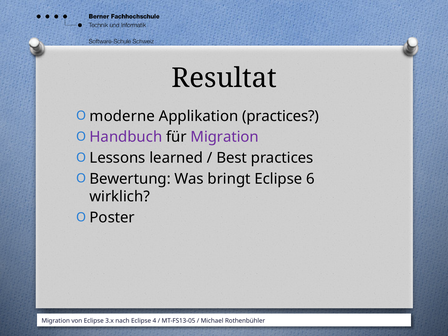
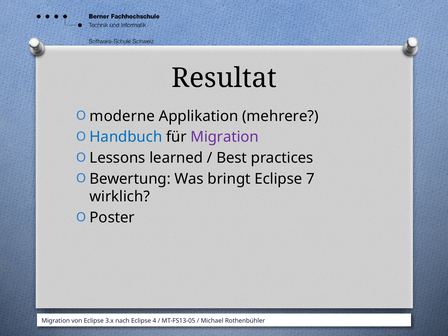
Applikation practices: practices -> mehrere
Handbuch colour: purple -> blue
6: 6 -> 7
